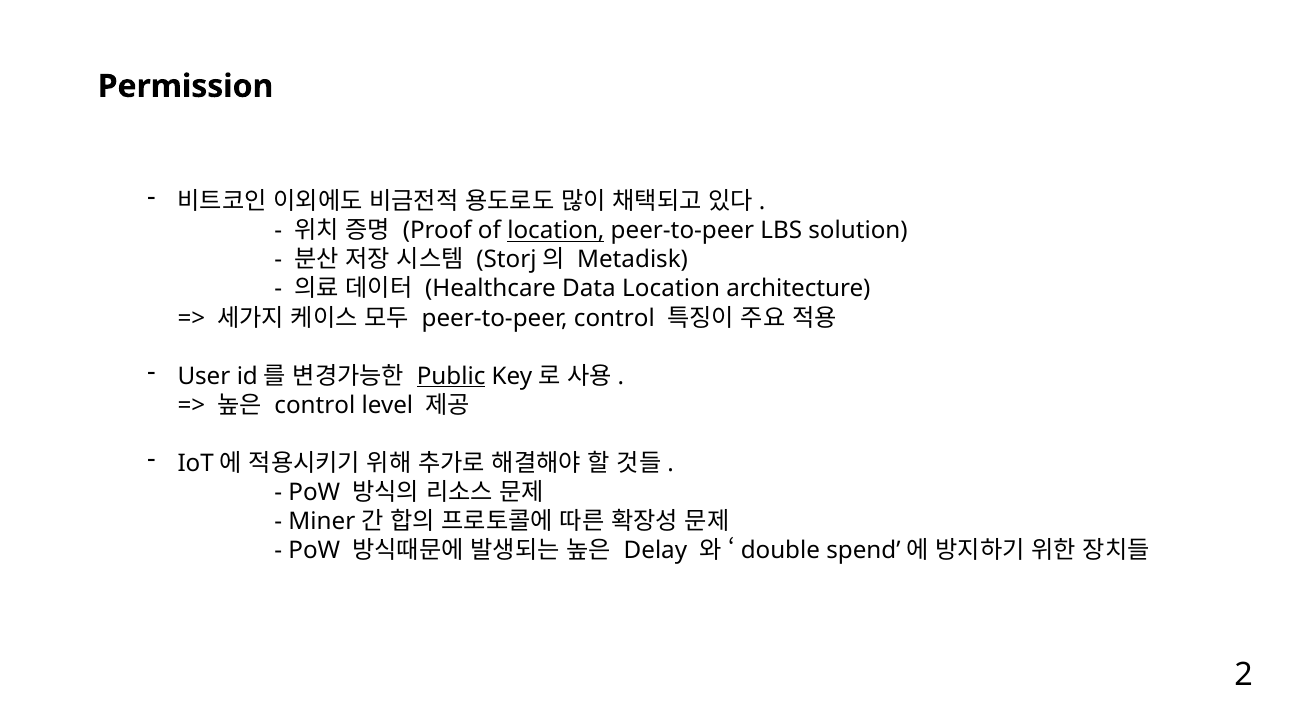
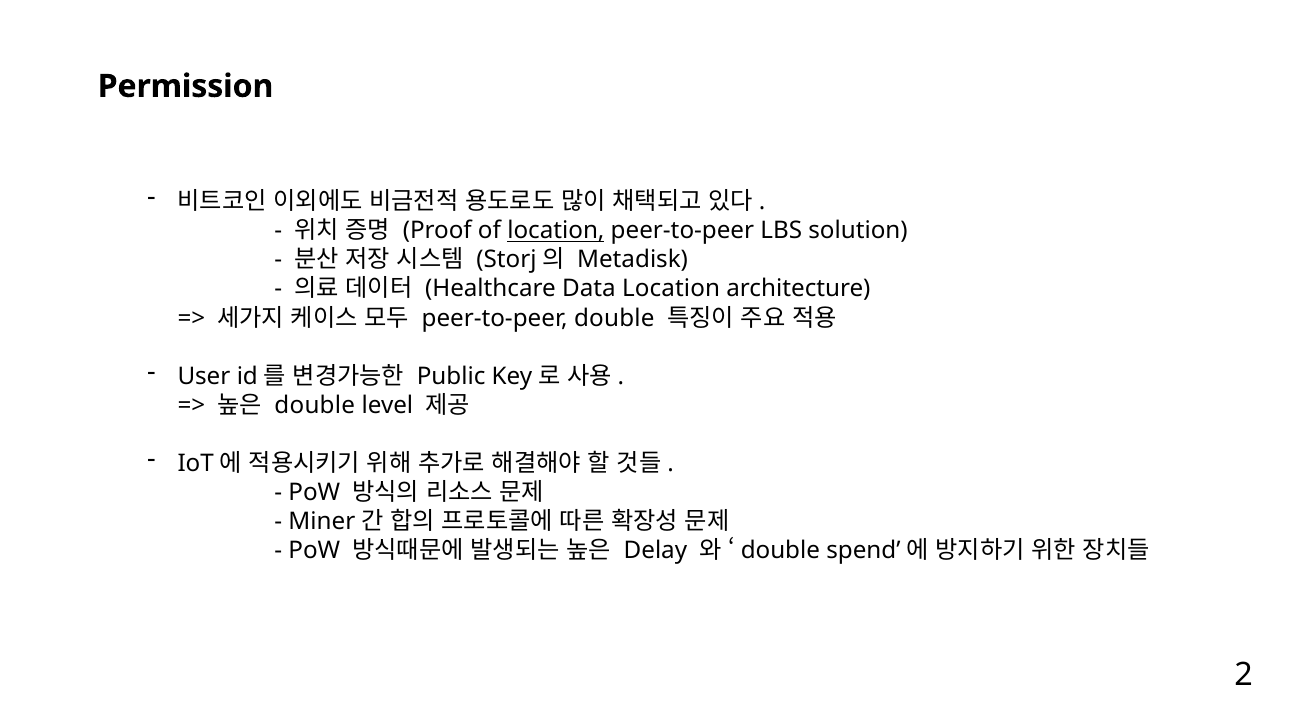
peer-to-peer control: control -> double
Public underline: present -> none
control at (315, 405): control -> double
